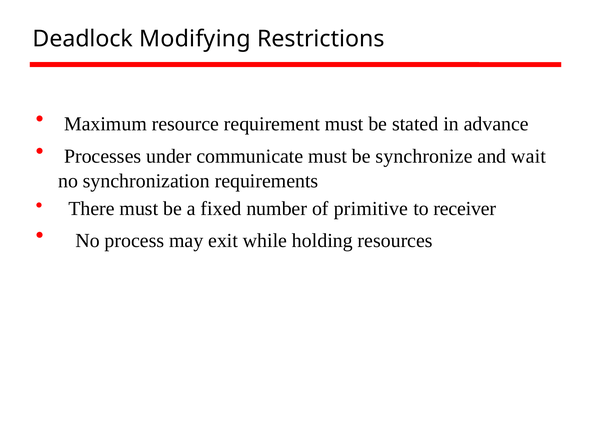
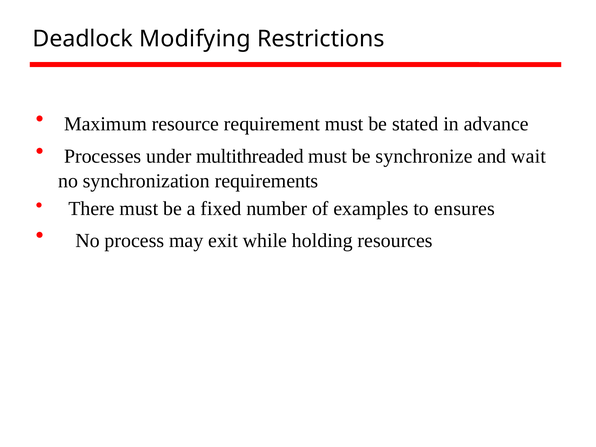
communicate: communicate -> multithreaded
primitive: primitive -> examples
receiver: receiver -> ensures
